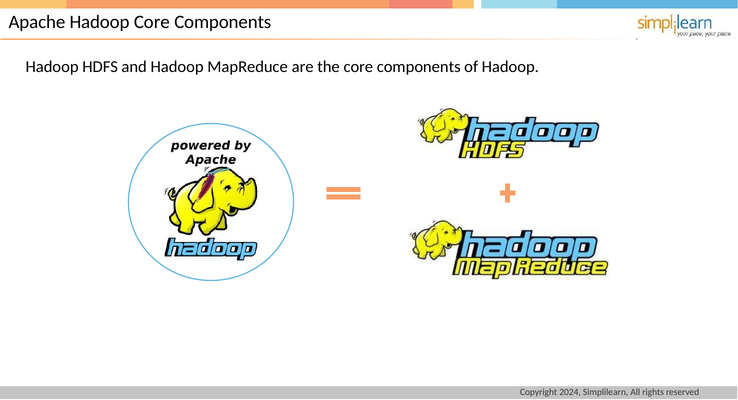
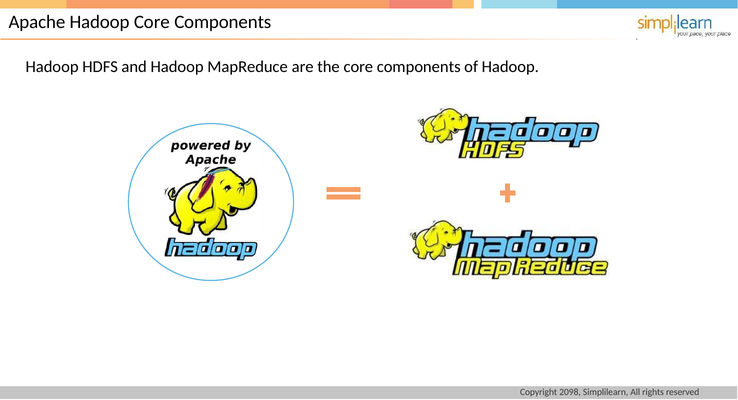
2024: 2024 -> 2098
